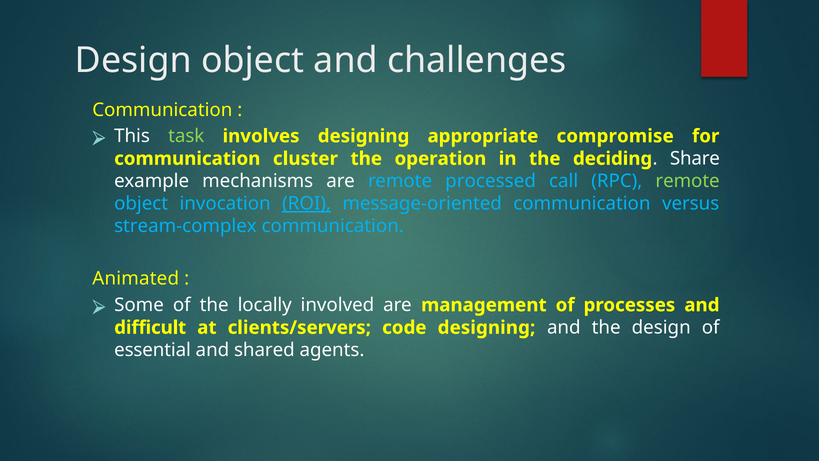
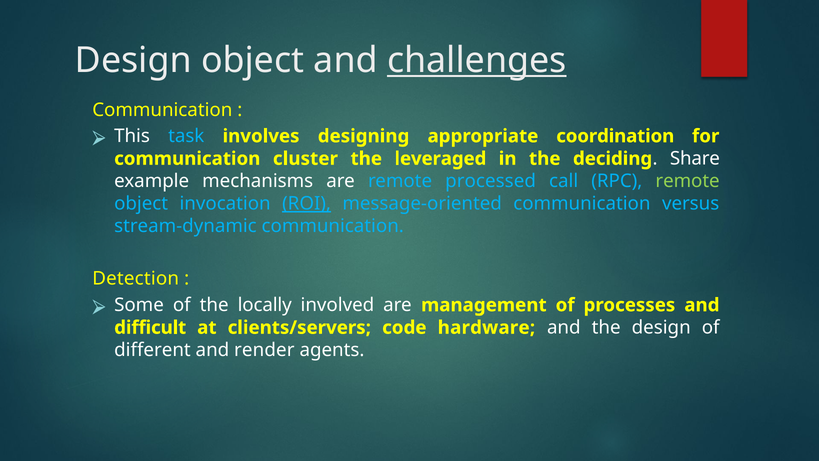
challenges underline: none -> present
task colour: light green -> light blue
compromise: compromise -> coordination
operation: operation -> leveraged
stream-complex: stream-complex -> stream-dynamic
Animated: Animated -> Detection
code designing: designing -> hardware
essential: essential -> different
shared: shared -> render
